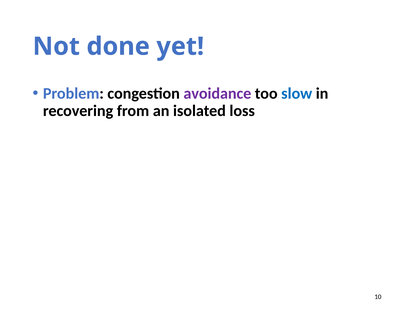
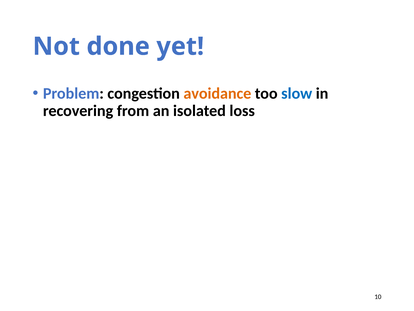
avoidance colour: purple -> orange
